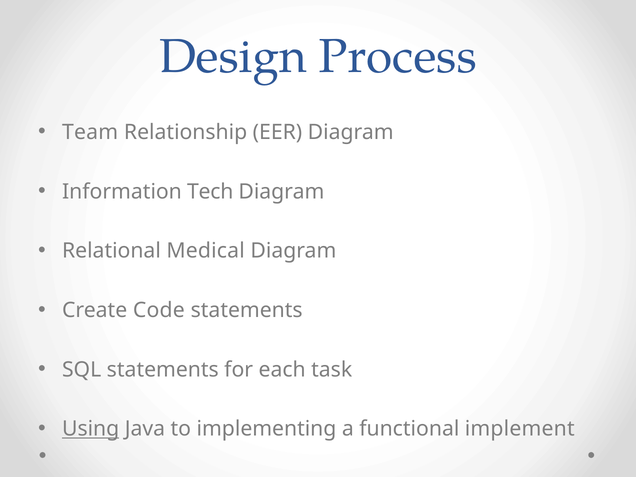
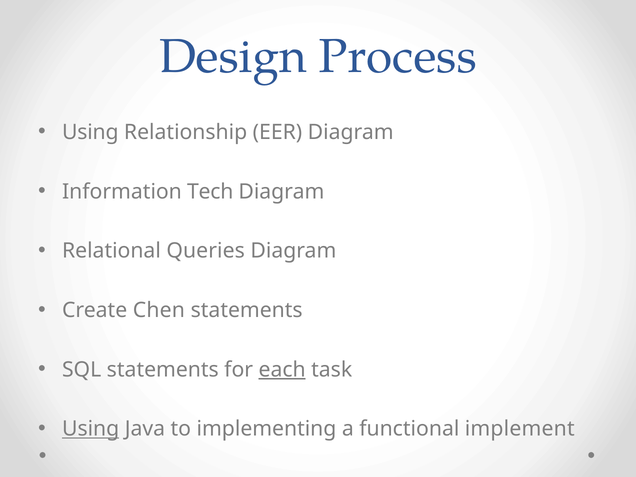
Team at (90, 132): Team -> Using
Medical: Medical -> Queries
Code: Code -> Chen
each underline: none -> present
